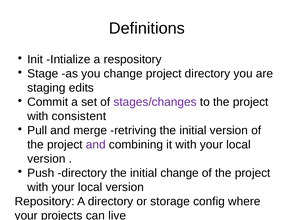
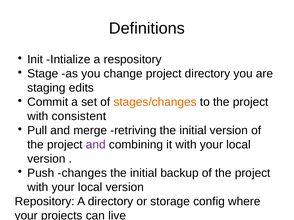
stages/changes colour: purple -> orange
Push directory: directory -> changes
initial change: change -> backup
